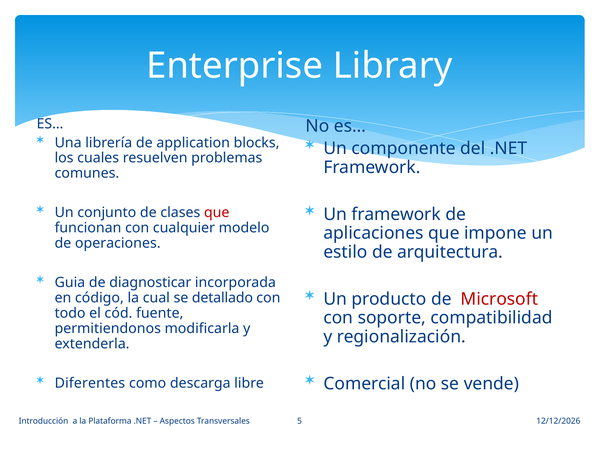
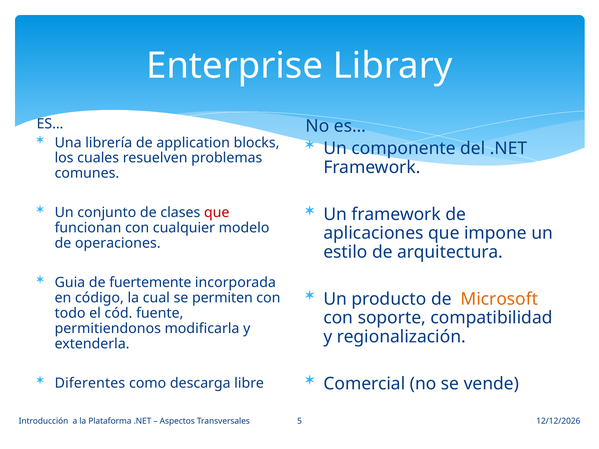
diagnosticar: diagnosticar -> fuertemente
Microsoft colour: red -> orange
detallado: detallado -> permiten
